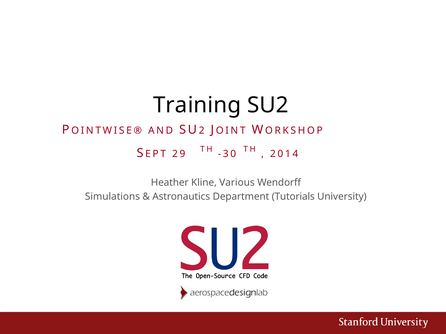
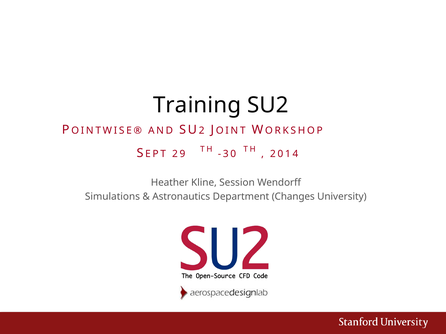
Various: Various -> Session
Tutorials: Tutorials -> Changes
